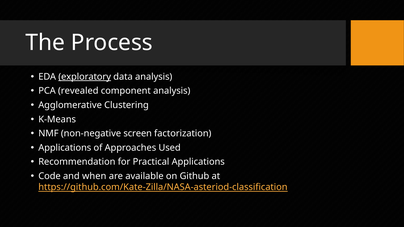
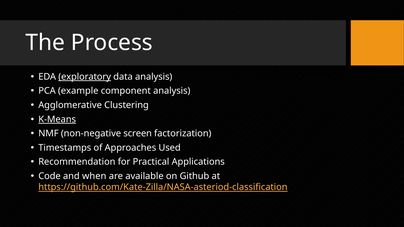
revealed: revealed -> example
K-Means underline: none -> present
Applications at (65, 148): Applications -> Timestamps
